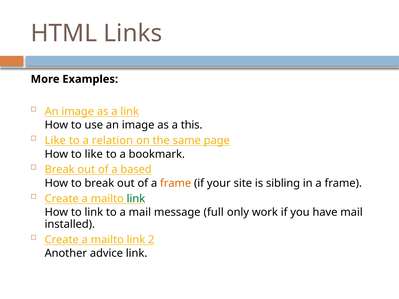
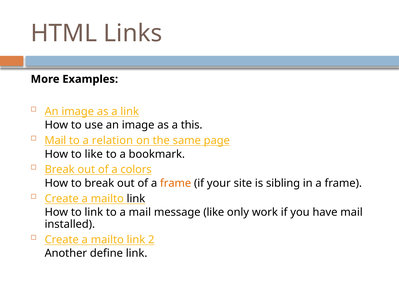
Like at (55, 141): Like -> Mail
based: based -> colors
link at (136, 199) colour: green -> black
message full: full -> like
advice: advice -> define
